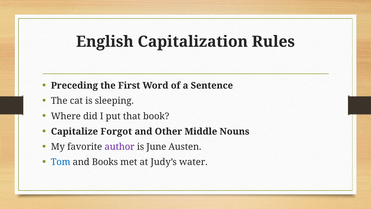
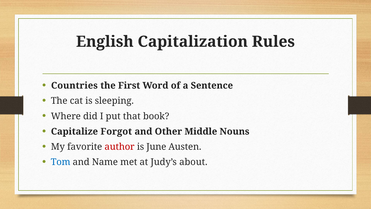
Preceding: Preceding -> Countries
author colour: purple -> red
Books: Books -> Name
water: water -> about
